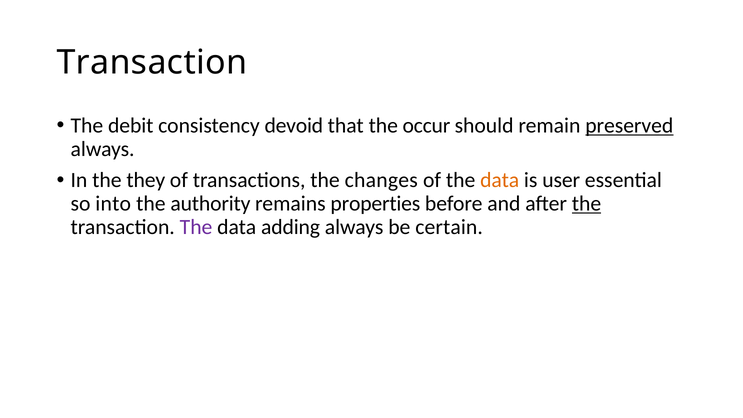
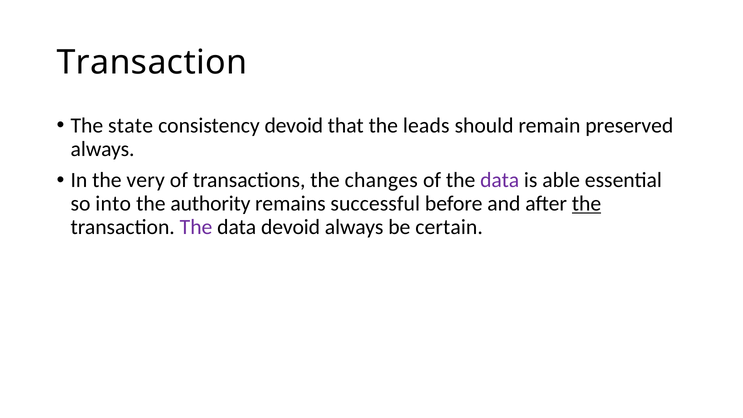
debit: debit -> state
occur: occur -> leads
preserved underline: present -> none
they: they -> very
data at (500, 180) colour: orange -> purple
user: user -> able
properties: properties -> successful
data adding: adding -> devoid
